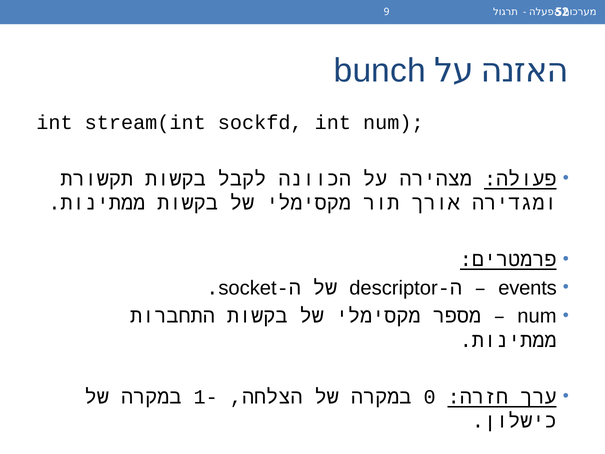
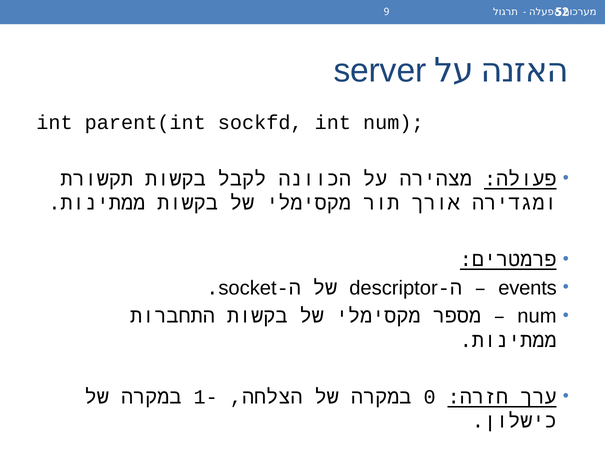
bunch: bunch -> server
stream(int: stream(int -> parent(int
